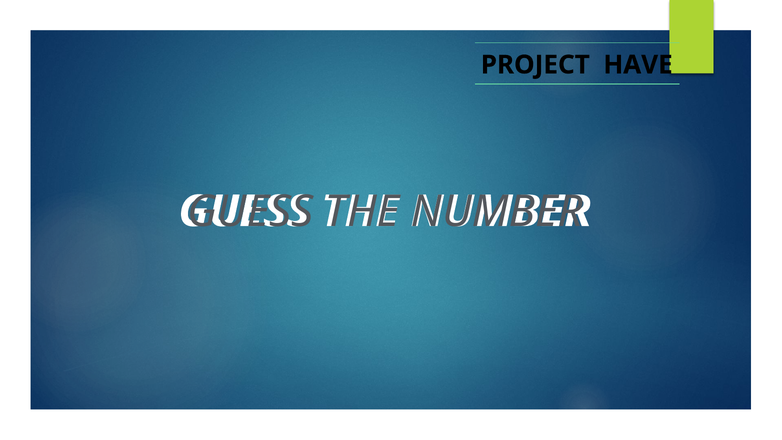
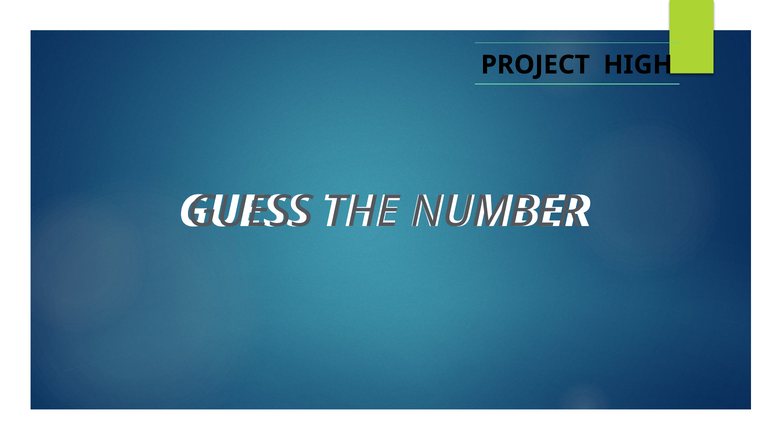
HAVE: HAVE -> HIGH
